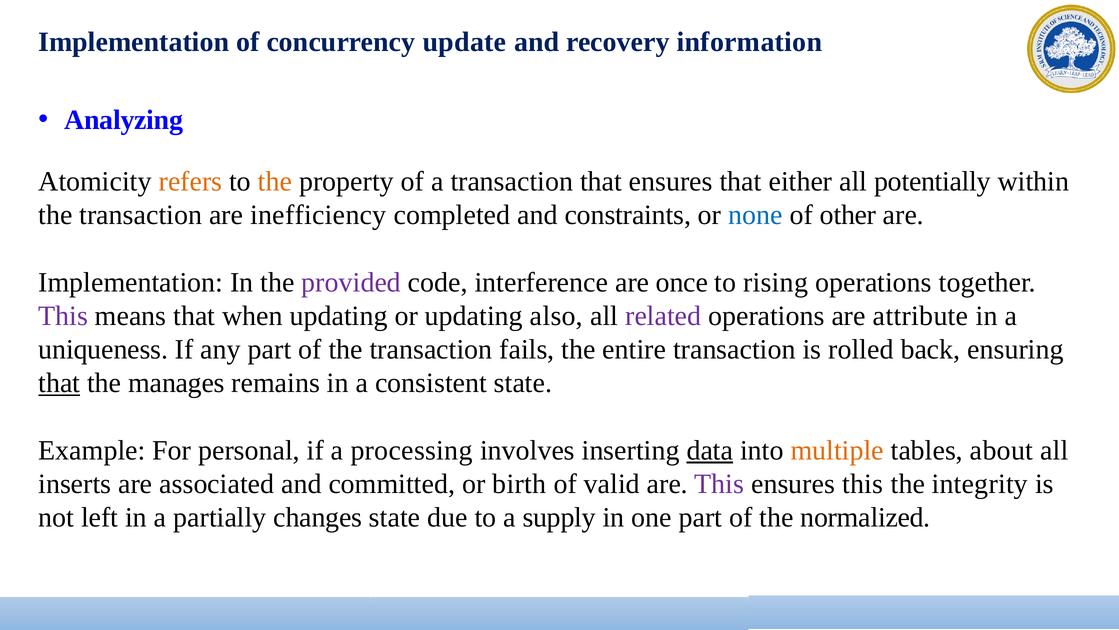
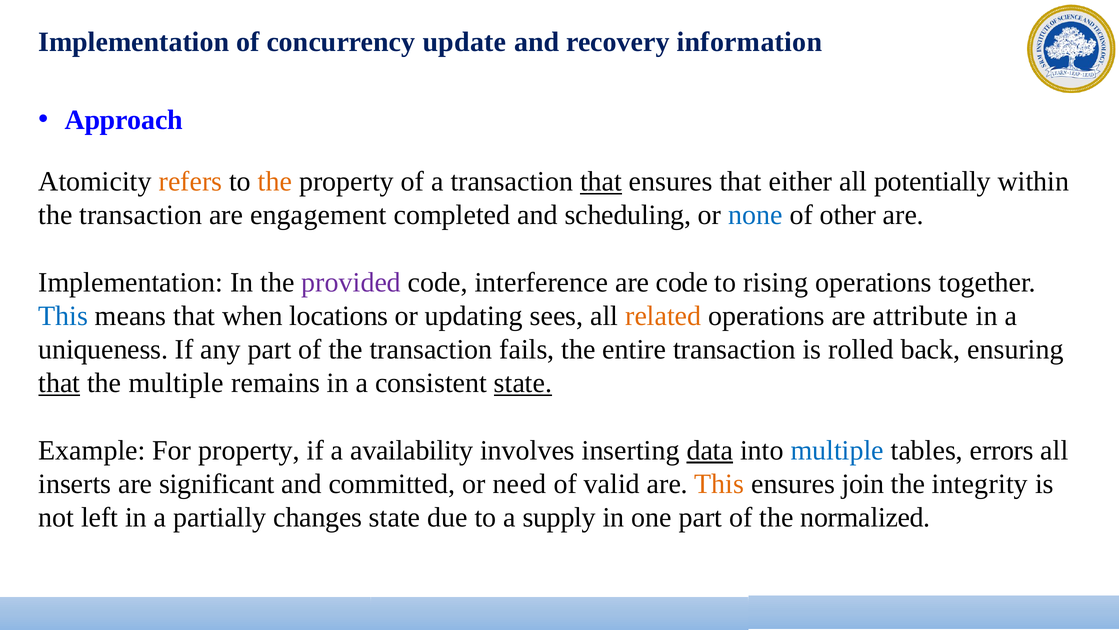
Analyzing: Analyzing -> Approach
that at (601, 181) underline: none -> present
inefficiency: inefficiency -> engagement
constraints: constraints -> scheduling
are once: once -> code
This at (63, 316) colour: purple -> blue
when updating: updating -> locations
also: also -> sees
related colour: purple -> orange
the manages: manages -> multiple
state at (523, 383) underline: none -> present
For personal: personal -> property
processing: processing -> availability
multiple at (837, 450) colour: orange -> blue
about: about -> errors
associated: associated -> significant
birth: birth -> need
This at (719, 484) colour: purple -> orange
ensures this: this -> join
